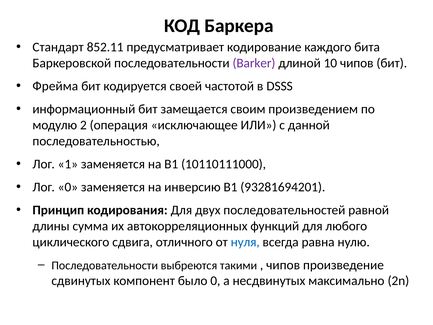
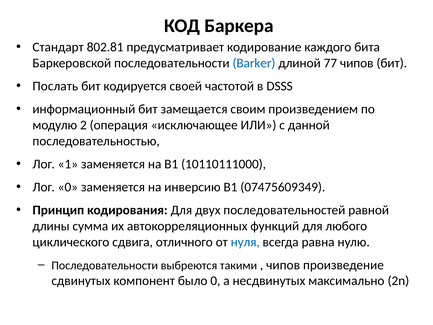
852.11: 852.11 -> 802.81
Barker colour: purple -> blue
10: 10 -> 77
Фрейма: Фрейма -> Послать
93281694201: 93281694201 -> 07475609349
